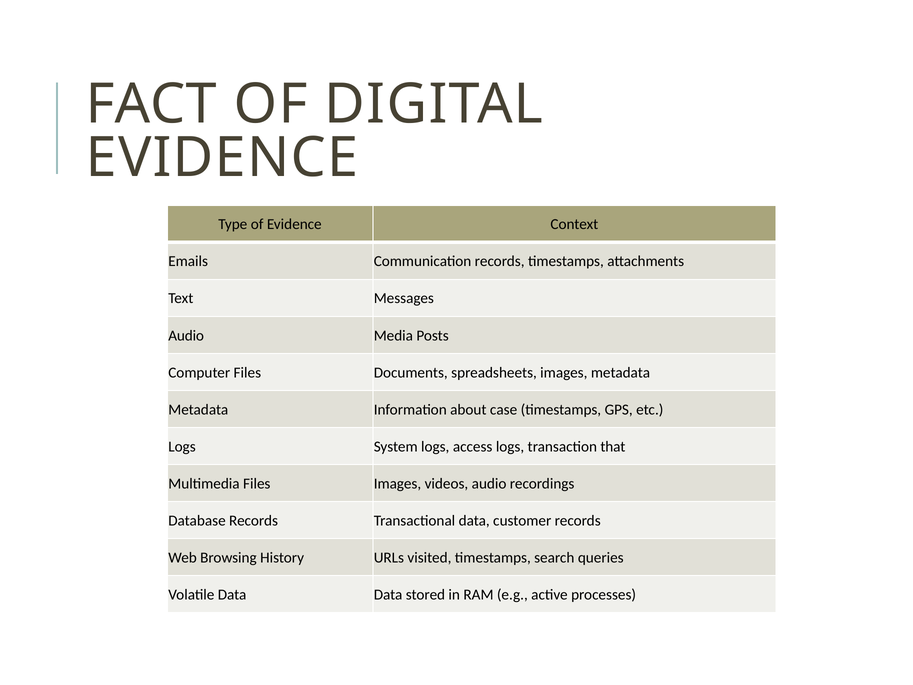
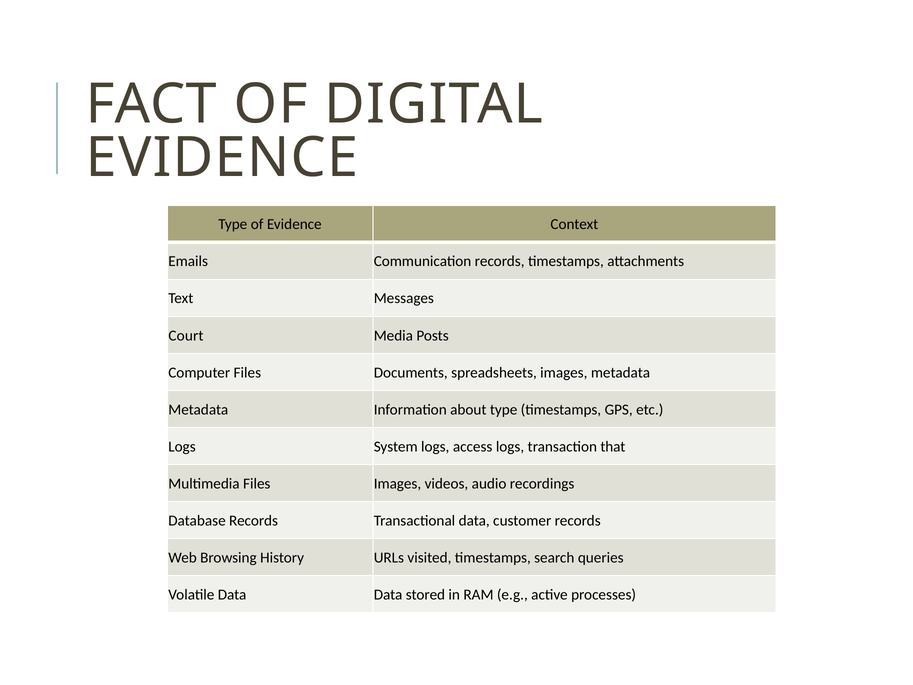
Audio at (186, 335): Audio -> Court
about case: case -> type
